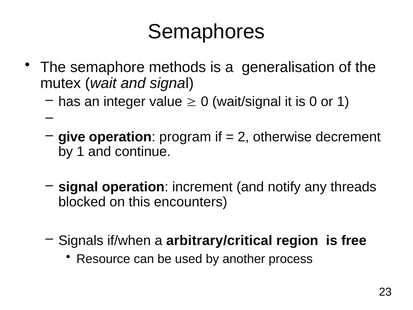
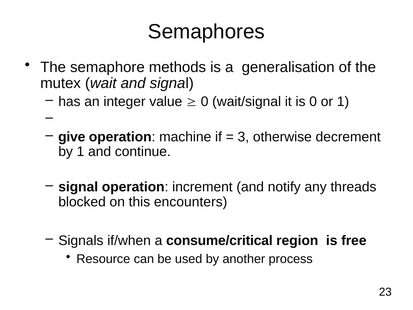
program: program -> machine
2: 2 -> 3
arbitrary/critical: arbitrary/critical -> consume/critical
